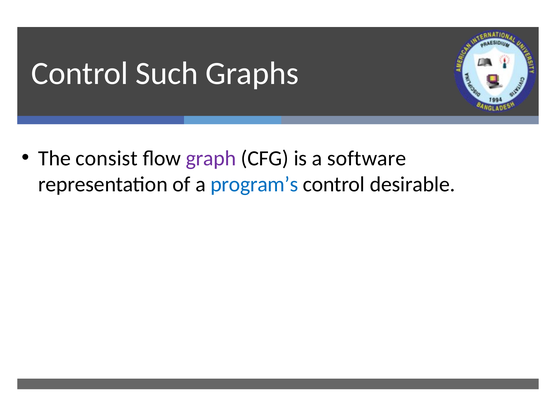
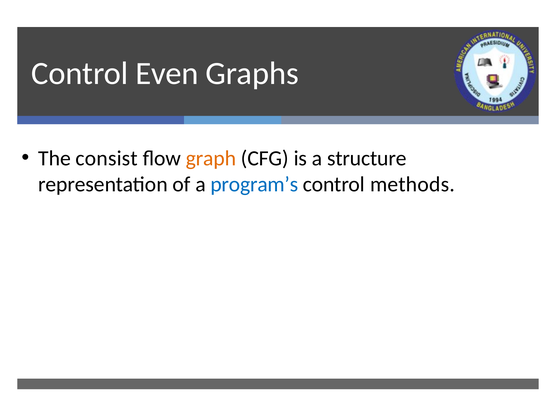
Such: Such -> Even
graph colour: purple -> orange
software: software -> structure
desirable: desirable -> methods
